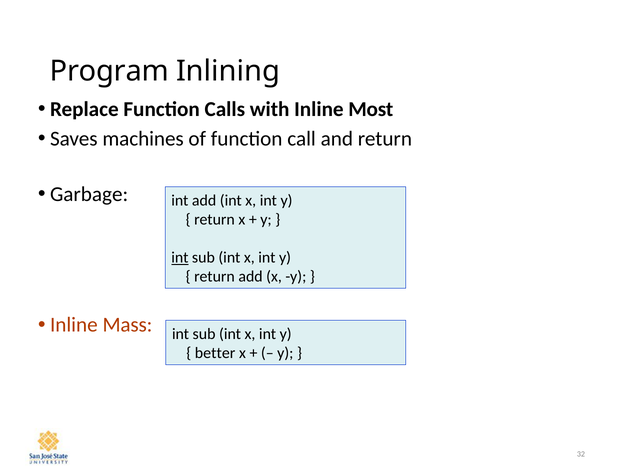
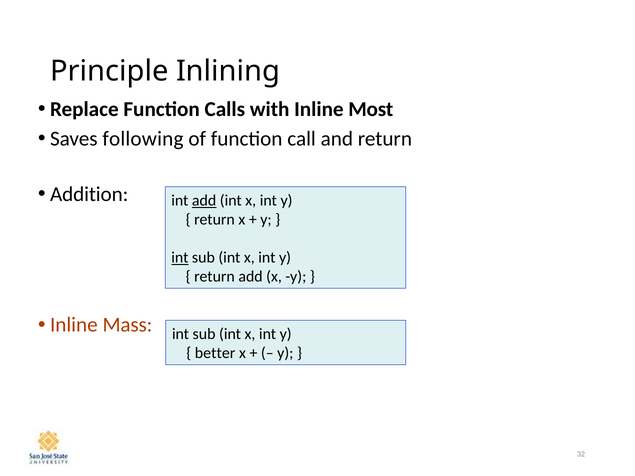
Program: Program -> Principle
machines: machines -> following
Garbage: Garbage -> Addition
add at (204, 201) underline: none -> present
